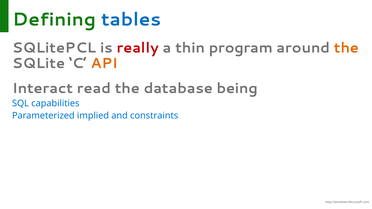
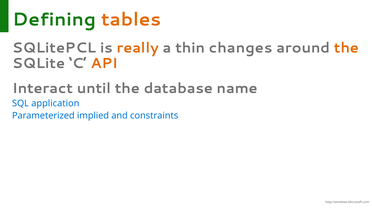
tables colour: blue -> orange
really colour: red -> orange
program: program -> changes
read: read -> until
being: being -> name
capabilities: capabilities -> application
